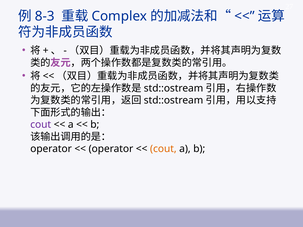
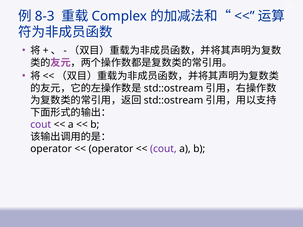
cout at (163, 149) colour: orange -> purple
